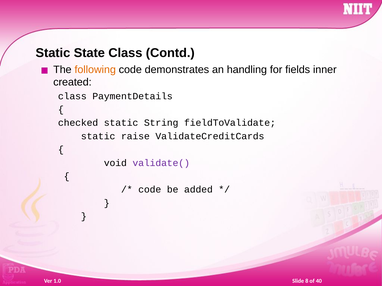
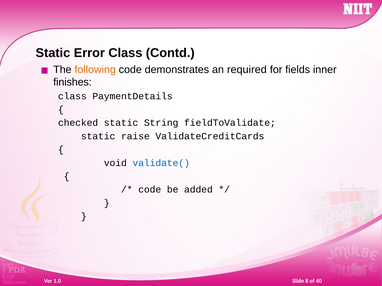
State: State -> Error
handling: handling -> required
created: created -> finishes
validate( colour: purple -> blue
